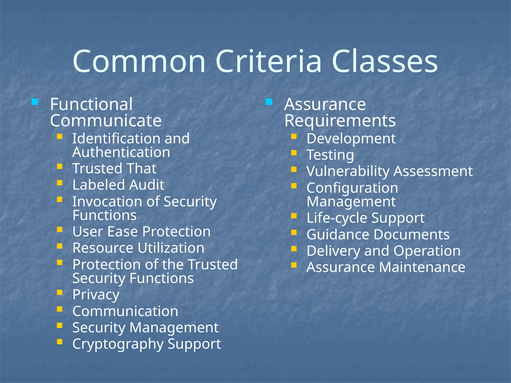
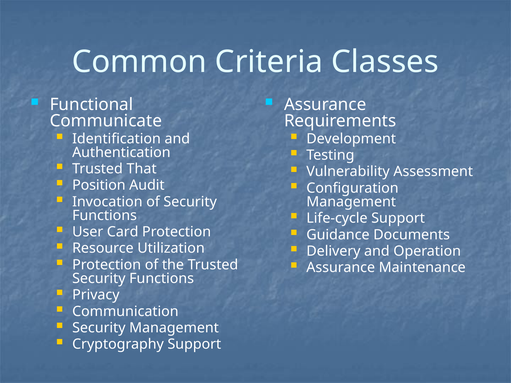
Labeled: Labeled -> Position
Ease: Ease -> Card
